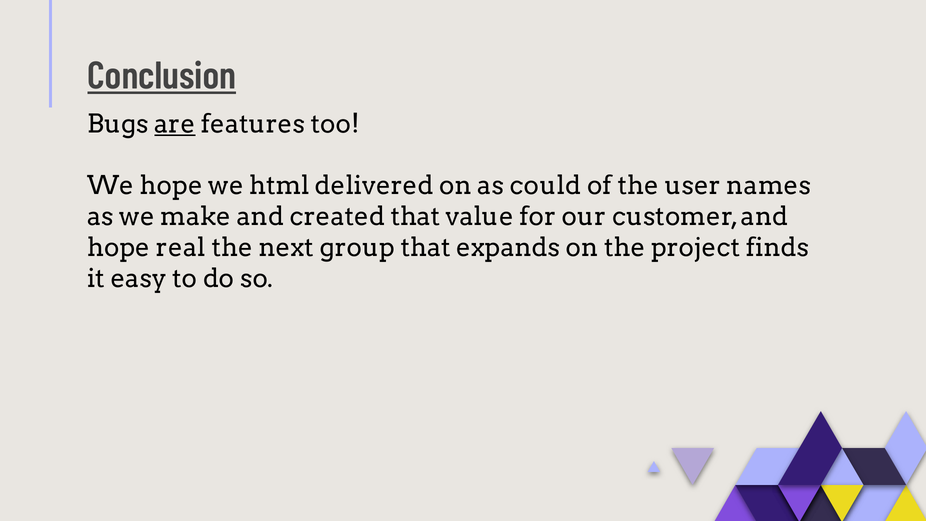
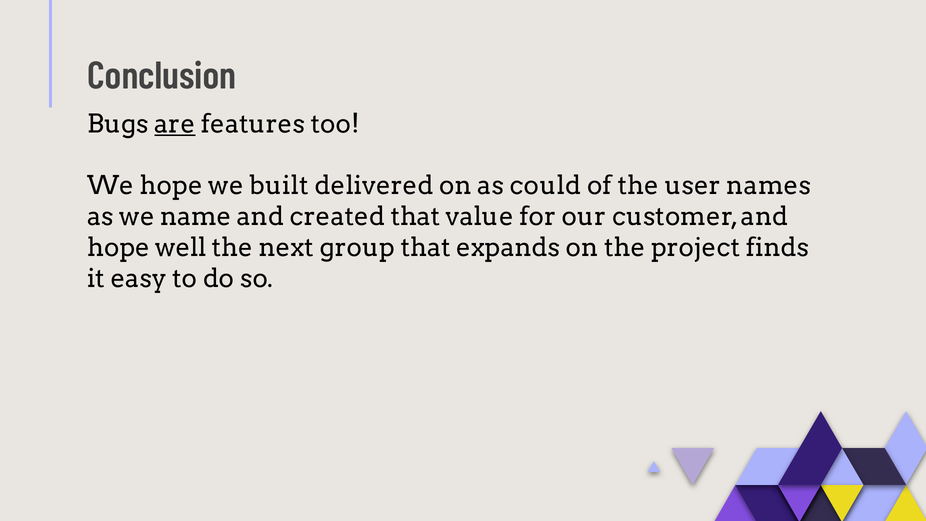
Conclusion underline: present -> none
html: html -> built
make: make -> name
real: real -> well
